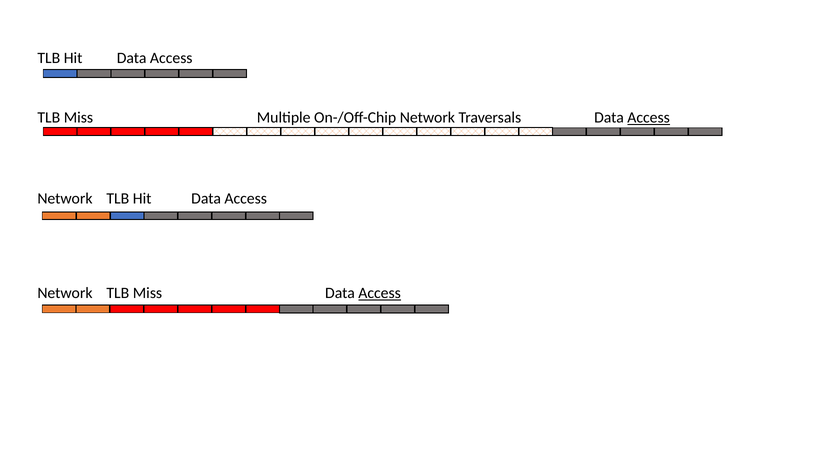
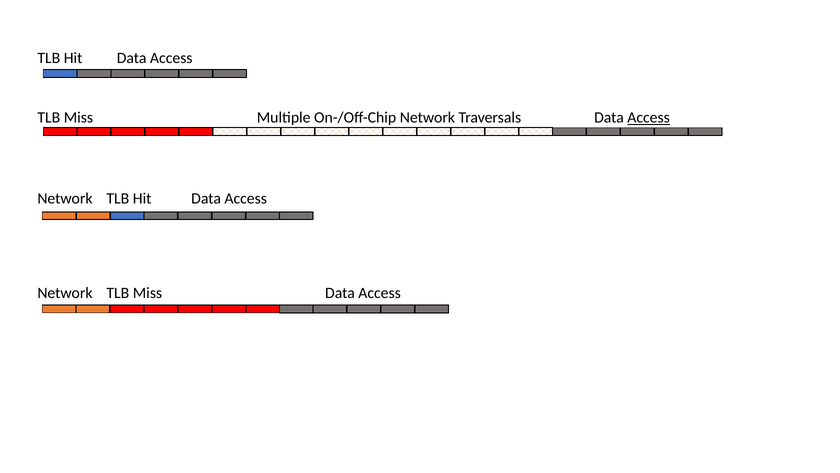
Access at (380, 293) underline: present -> none
